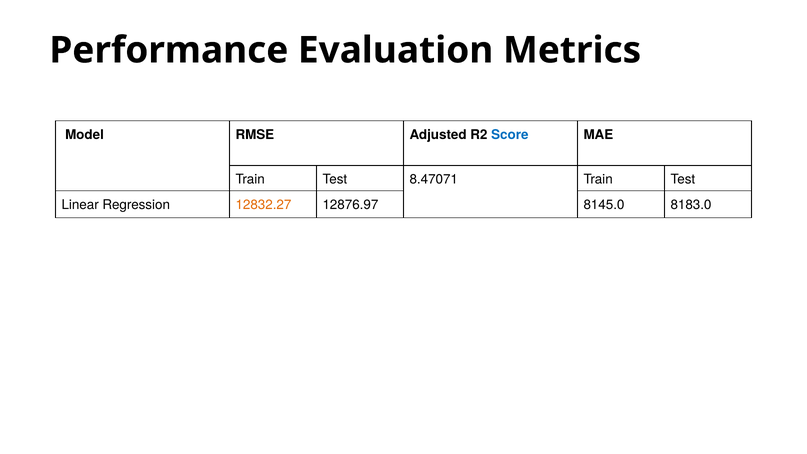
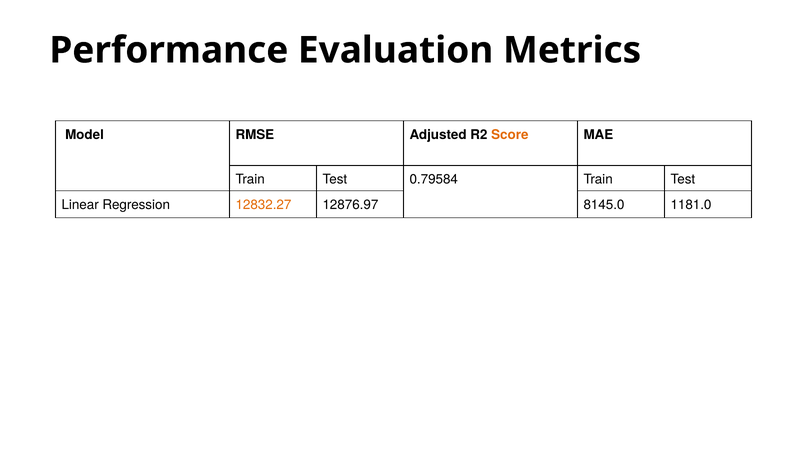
Score colour: blue -> orange
8.47071: 8.47071 -> 0.79584
8183.0: 8183.0 -> 1181.0
